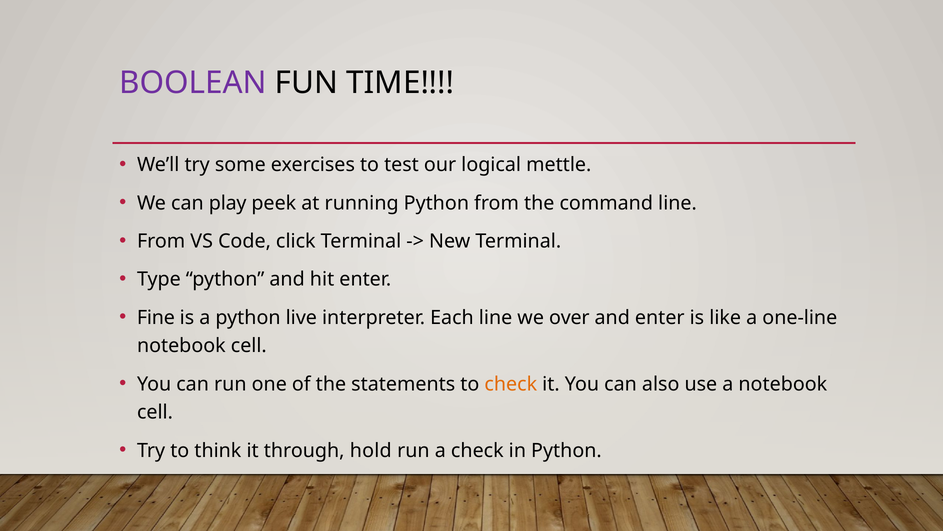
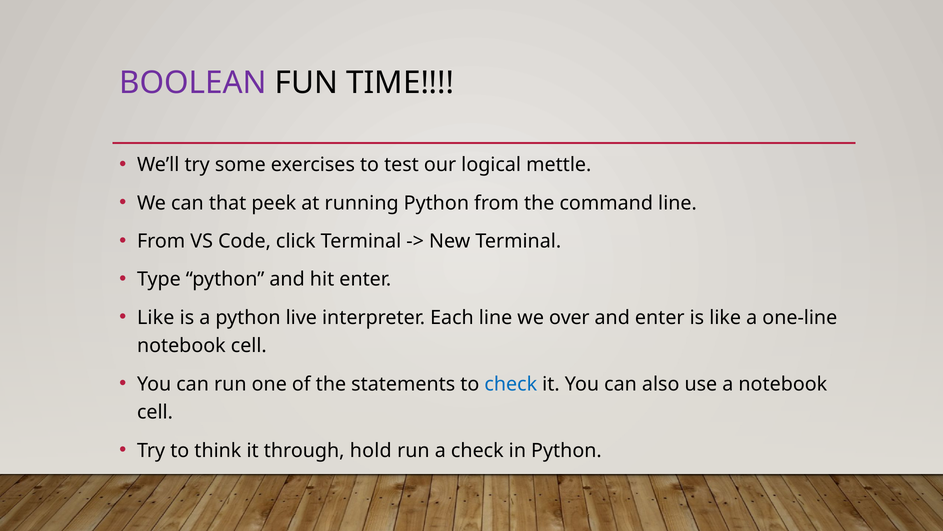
play: play -> that
Fine at (156, 317): Fine -> Like
check at (511, 384) colour: orange -> blue
